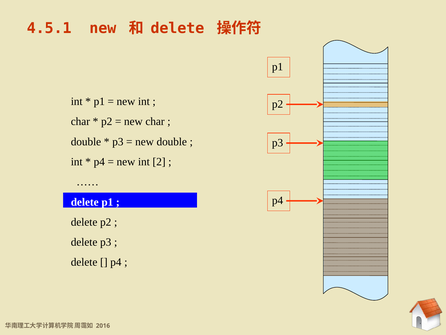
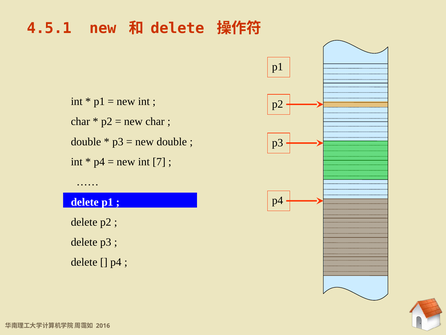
2: 2 -> 7
